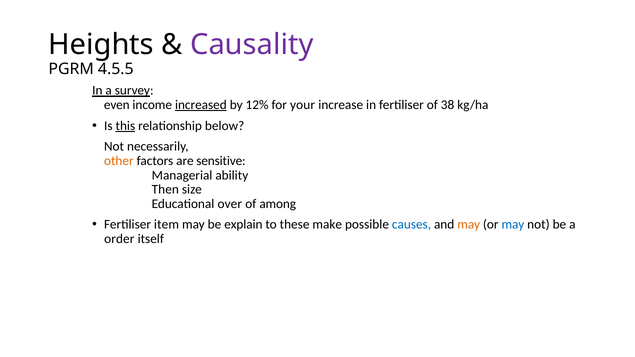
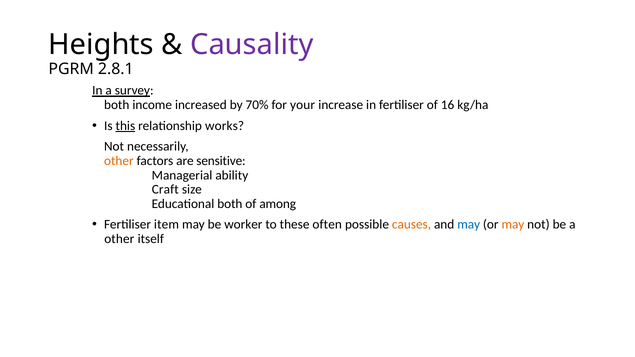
4.5.5: 4.5.5 -> 2.8.1
even at (117, 105): even -> both
increased underline: present -> none
12%: 12% -> 70%
38: 38 -> 16
below: below -> works
Then: Then -> Craft
Educational over: over -> both
explain: explain -> worker
make: make -> often
causes colour: blue -> orange
may at (469, 225) colour: orange -> blue
may at (513, 225) colour: blue -> orange
order at (119, 239): order -> other
